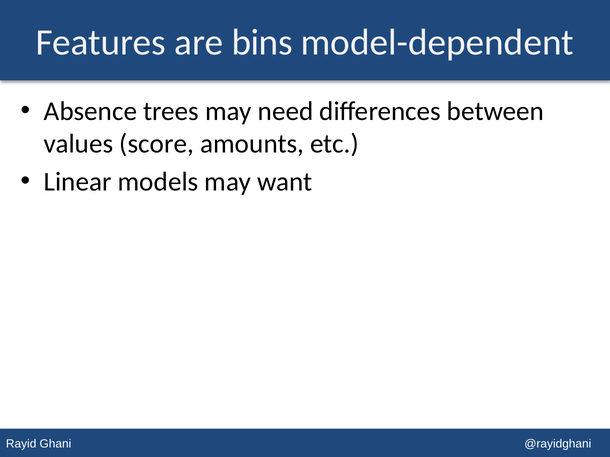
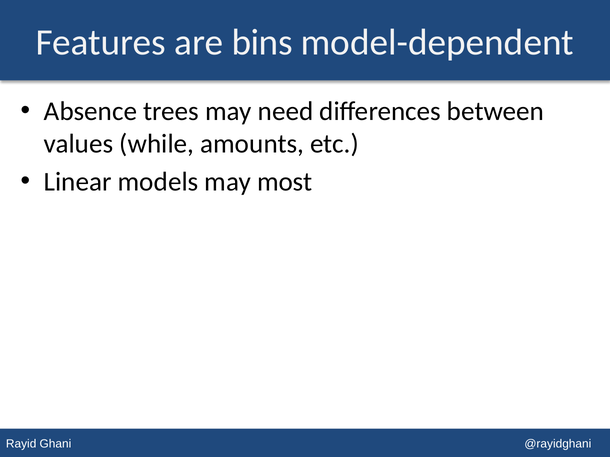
score: score -> while
want: want -> most
